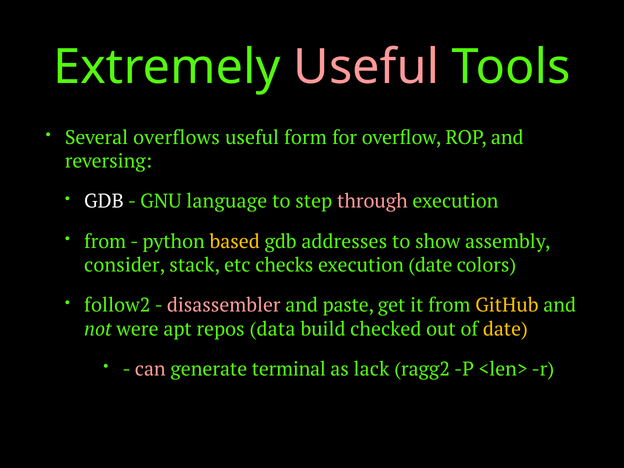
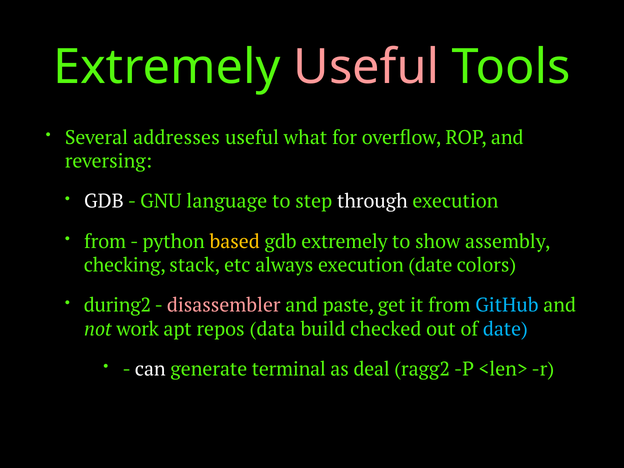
overflows: overflows -> addresses
form: form -> what
through colour: pink -> white
gdb addresses: addresses -> extremely
consider: consider -> checking
checks: checks -> always
follow2: follow2 -> during2
GitHub colour: yellow -> light blue
were: were -> work
date at (505, 329) colour: yellow -> light blue
can colour: pink -> white
lack: lack -> deal
